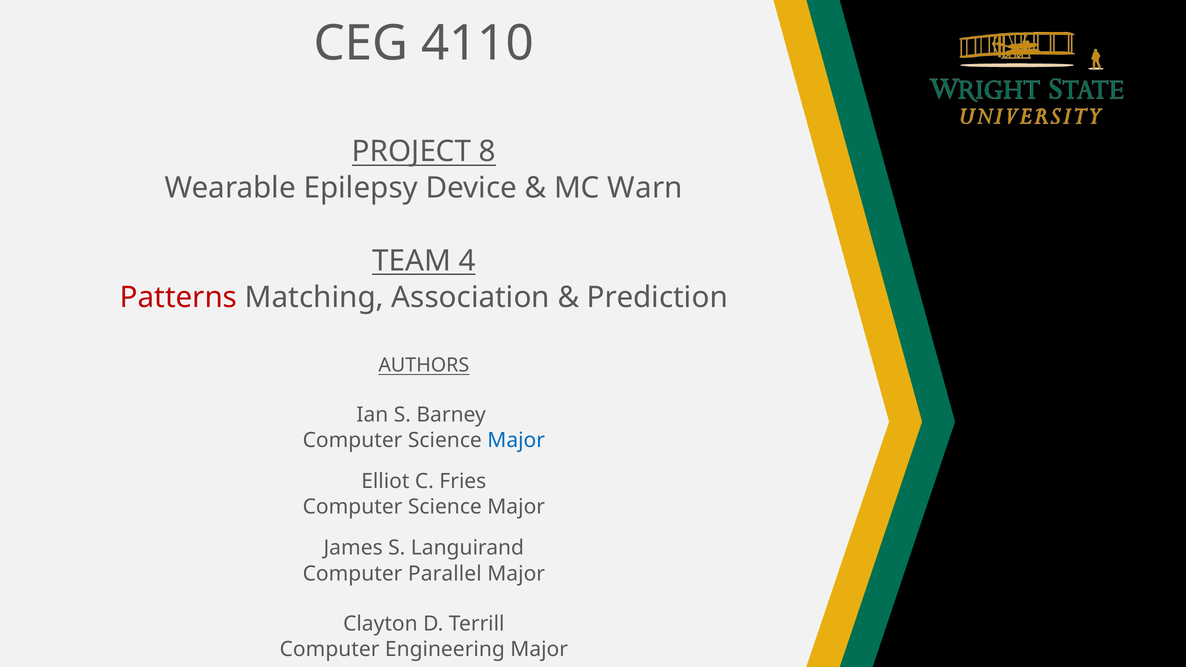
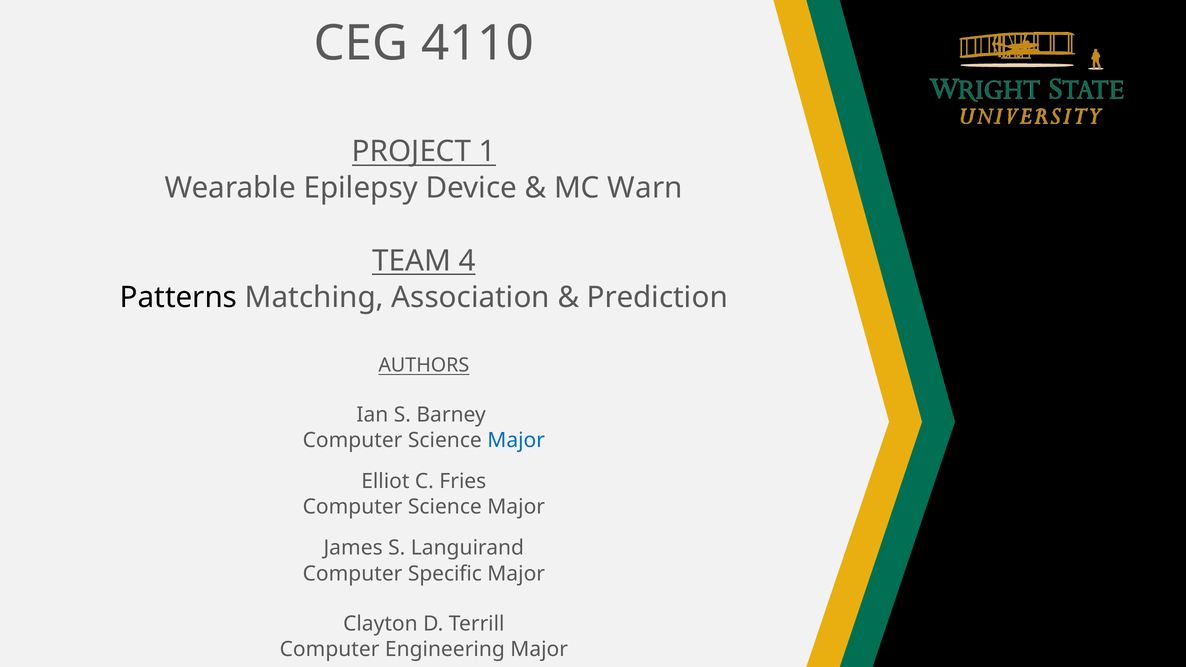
8: 8 -> 1
Patterns colour: red -> black
Parallel: Parallel -> Specific
